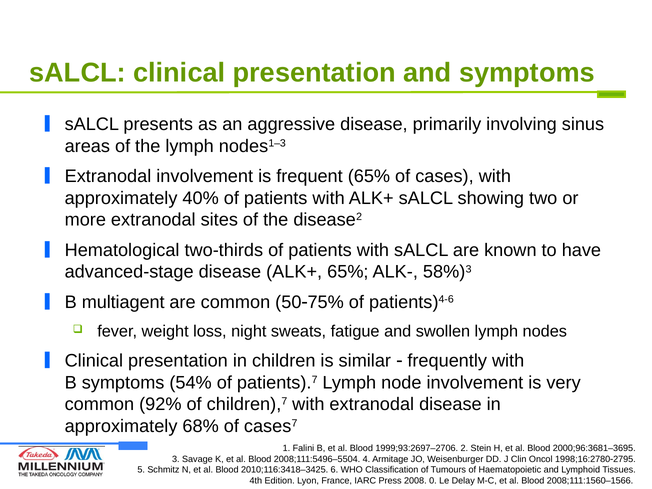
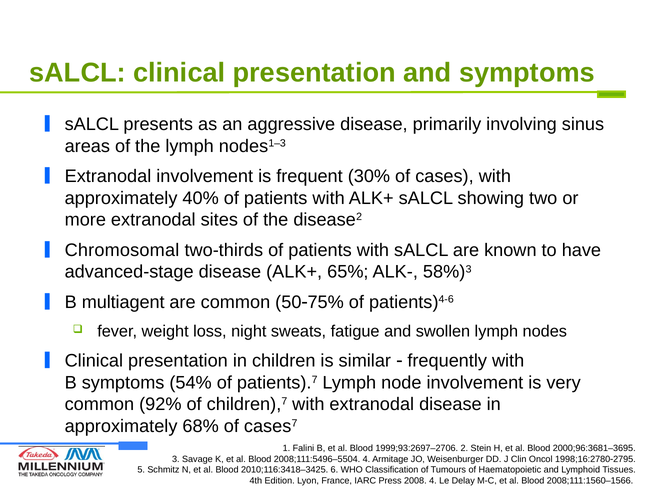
frequent 65%: 65% -> 30%
Hematological: Hematological -> Chromosomal
2008 0: 0 -> 4
